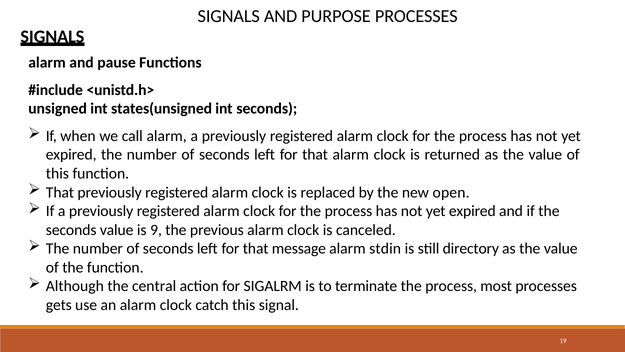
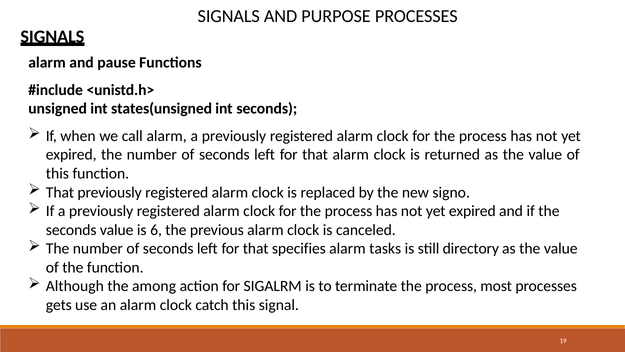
open: open -> signo
9: 9 -> 6
message: message -> specifies
stdin: stdin -> tasks
central: central -> among
